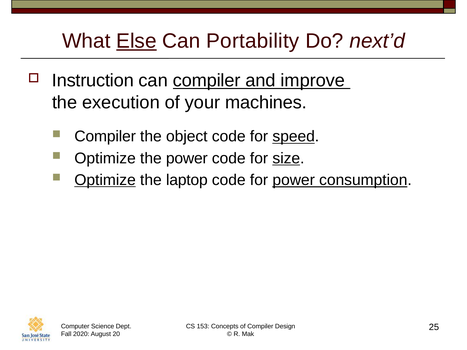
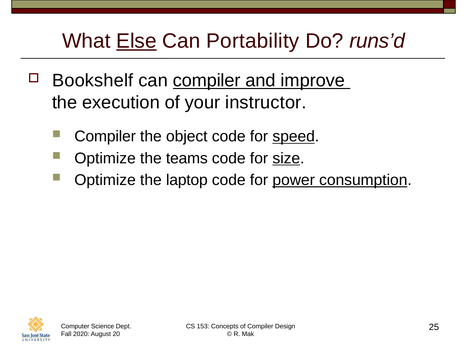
next’d: next’d -> runs’d
Instruction: Instruction -> Bookshelf
machines: machines -> instructor
the power: power -> teams
Optimize at (105, 180) underline: present -> none
